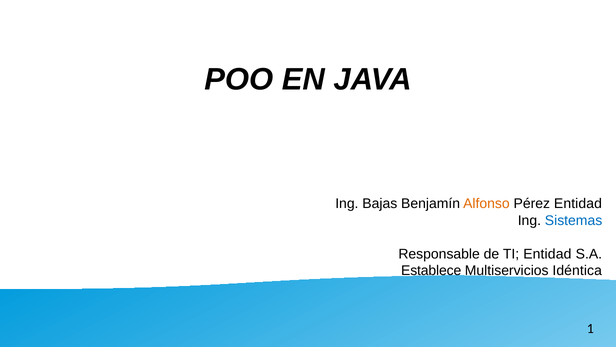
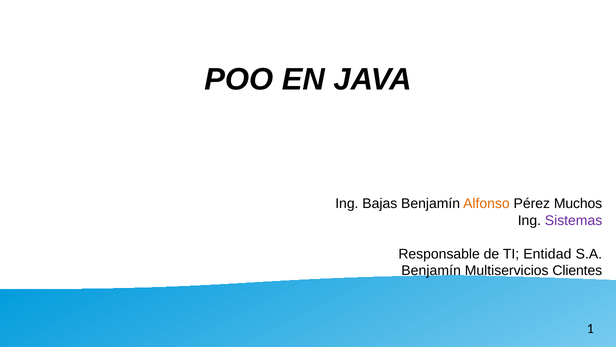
Pérez Entidad: Entidad -> Muchos
Sistemas colour: blue -> purple
Establece at (431, 270): Establece -> Benjamín
Idéntica: Idéntica -> Clientes
